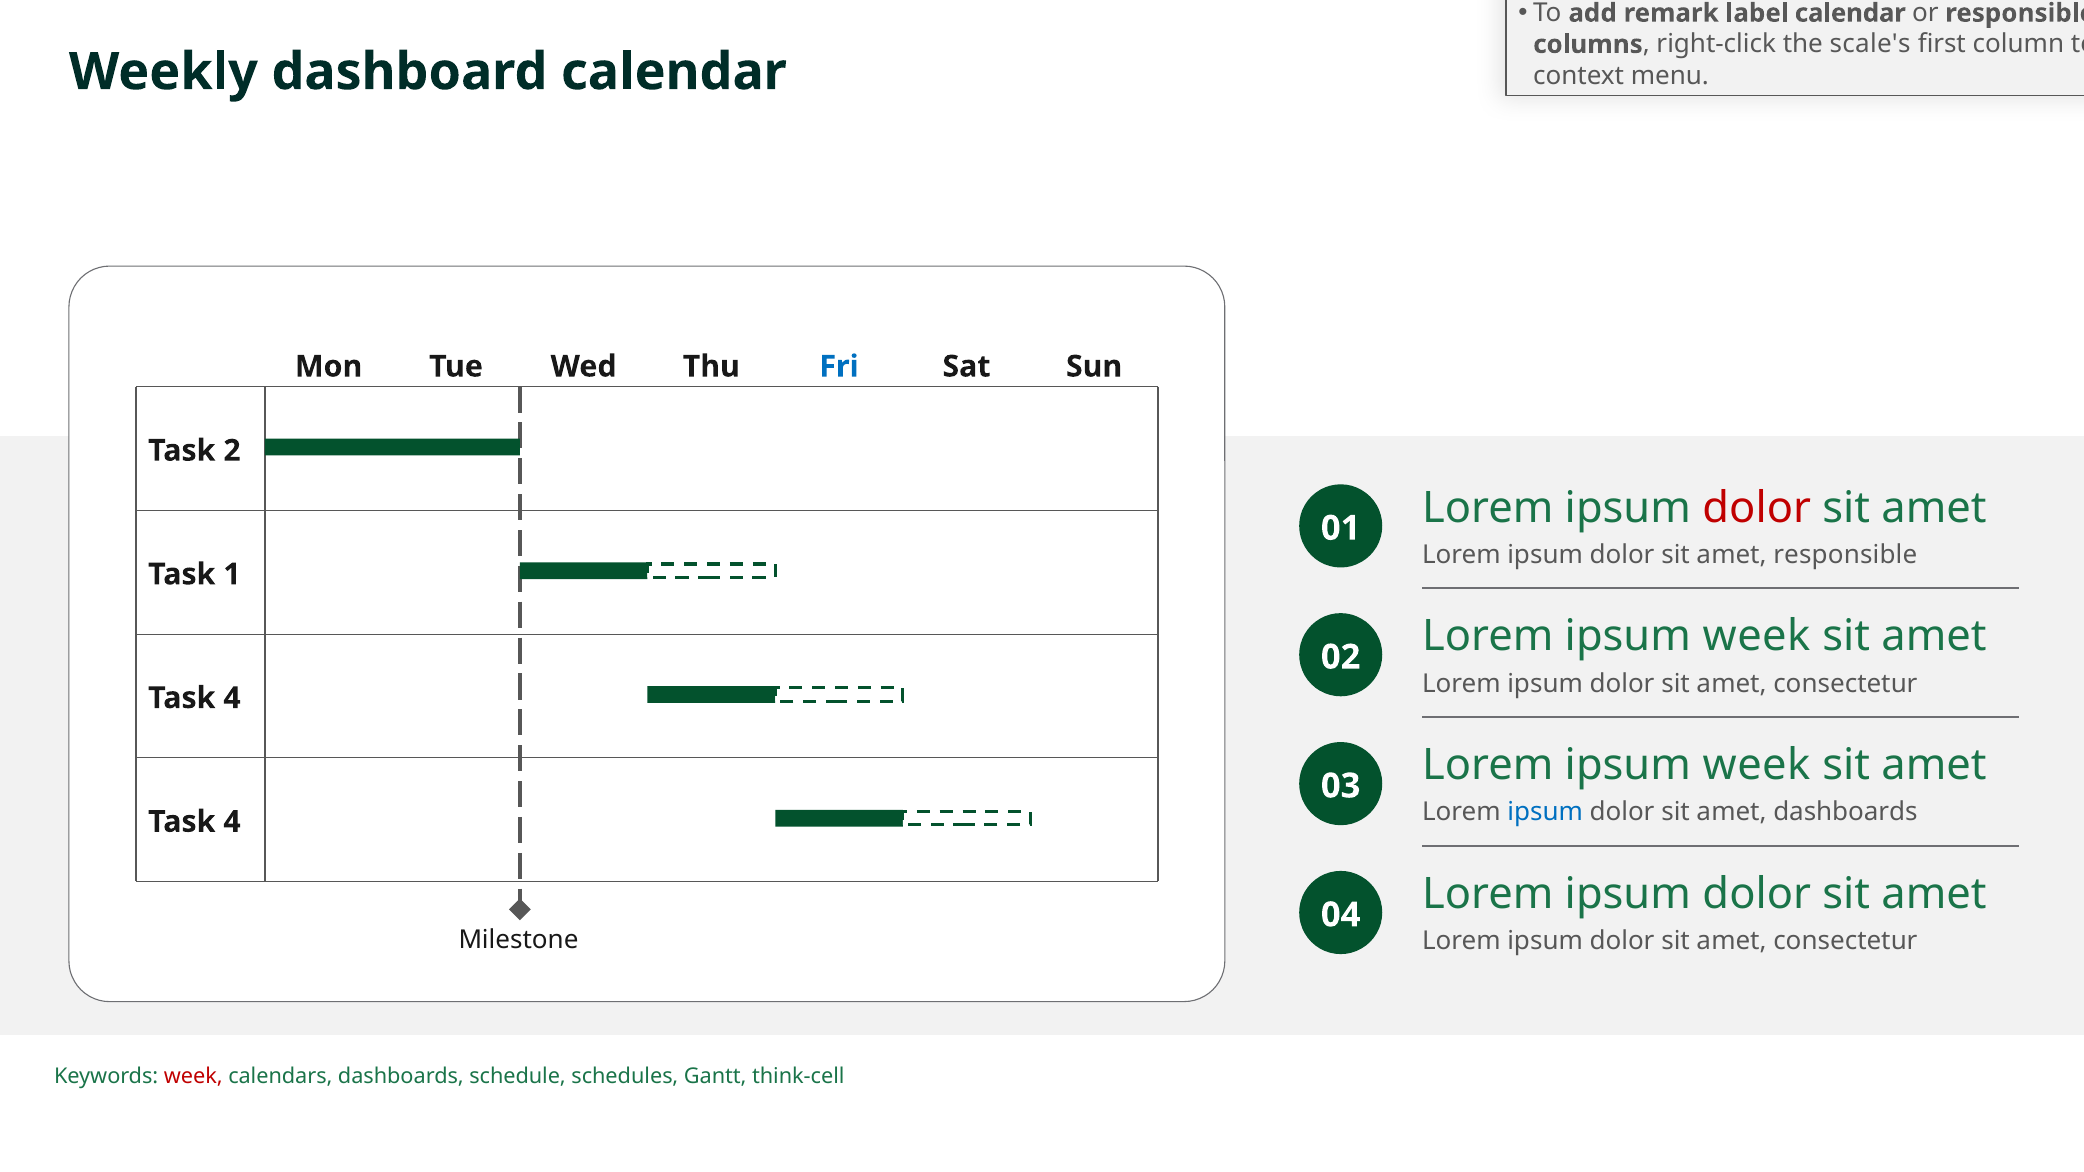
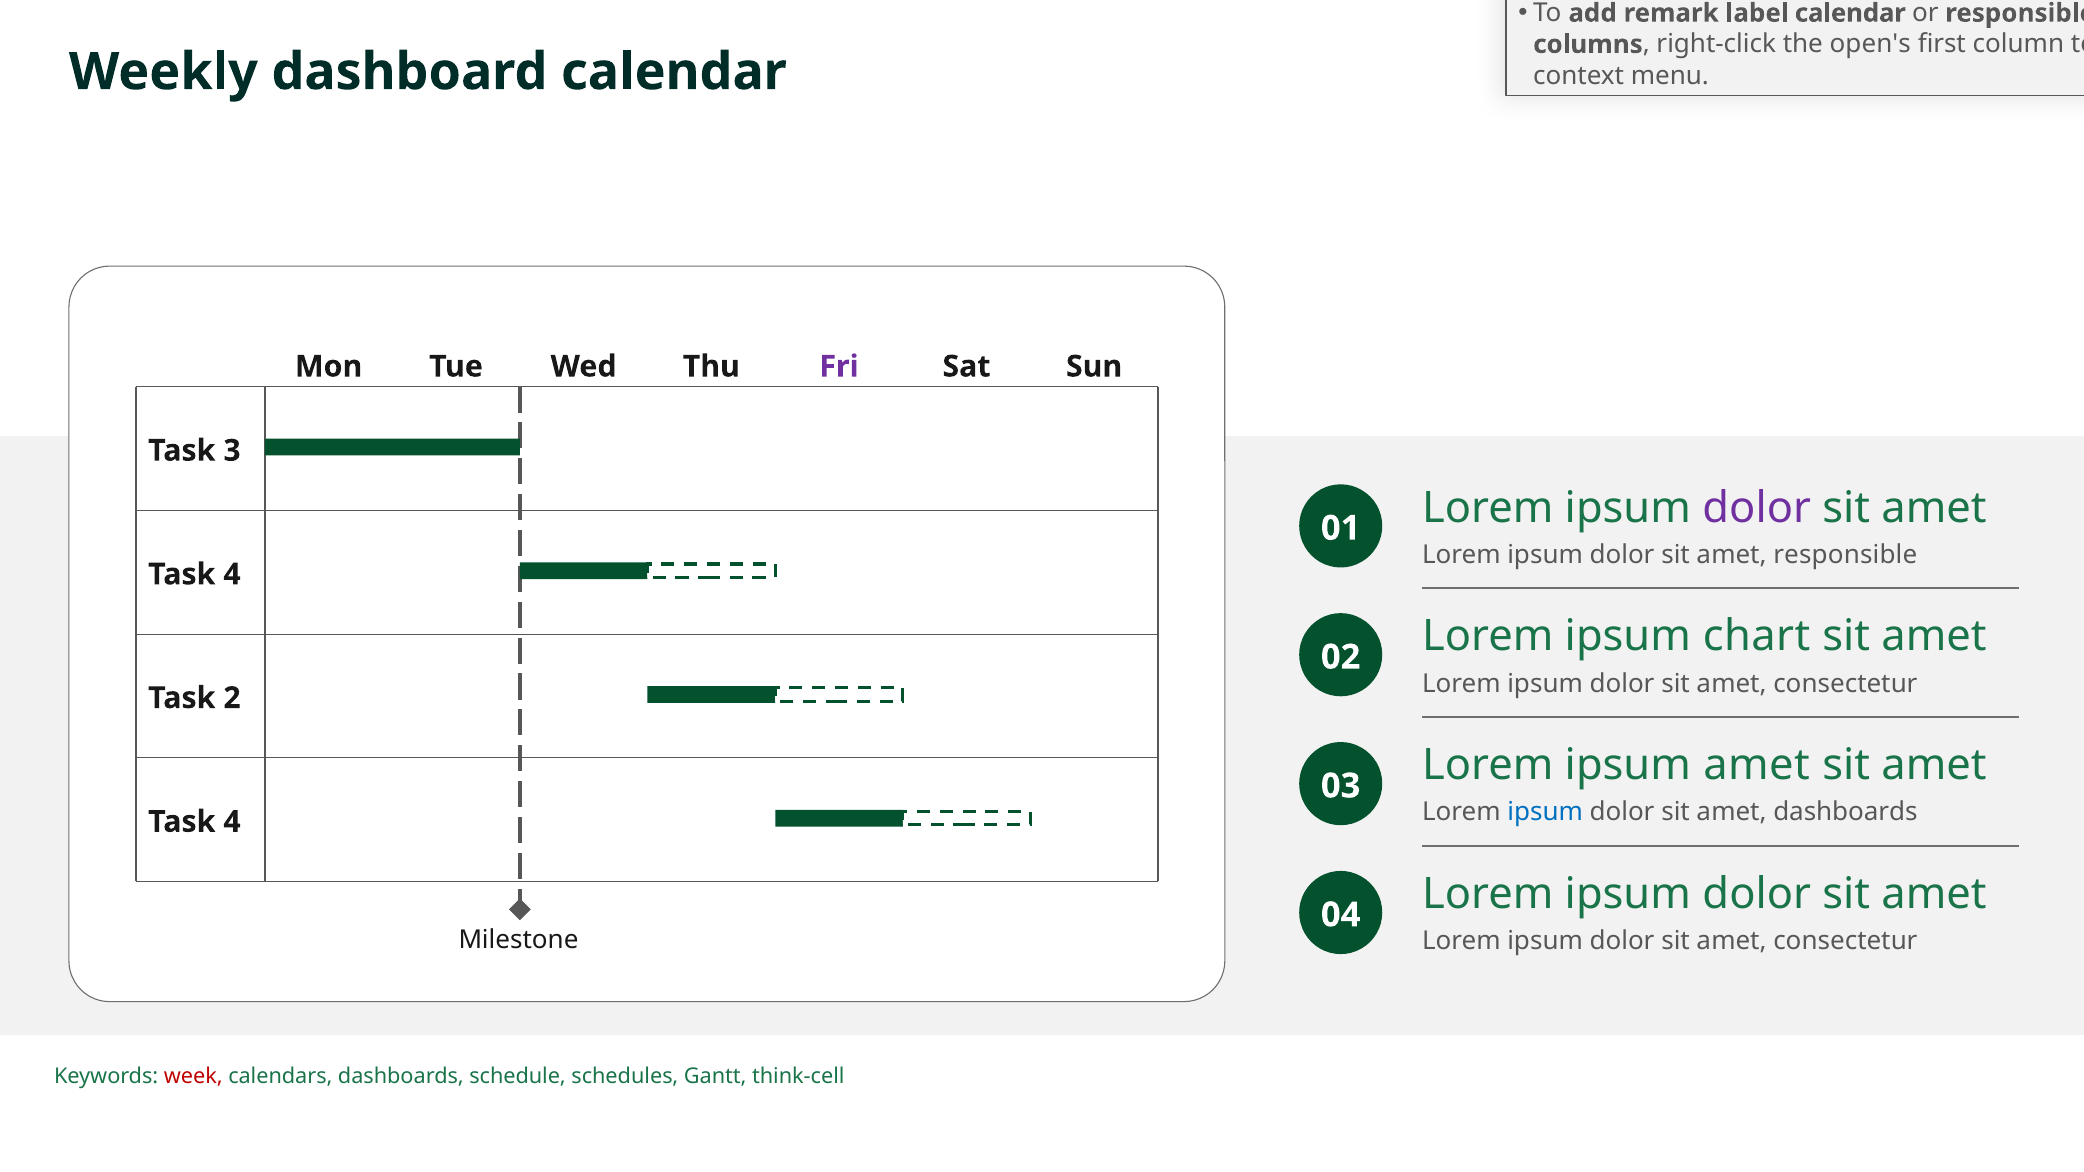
scale's: scale's -> open's
Fri colour: blue -> purple
2: 2 -> 3
dolor at (1757, 508) colour: red -> purple
1 at (232, 574): 1 -> 4
week at (1757, 637): week -> chart
4 at (232, 698): 4 -> 2
week at (1757, 766): week -> amet
